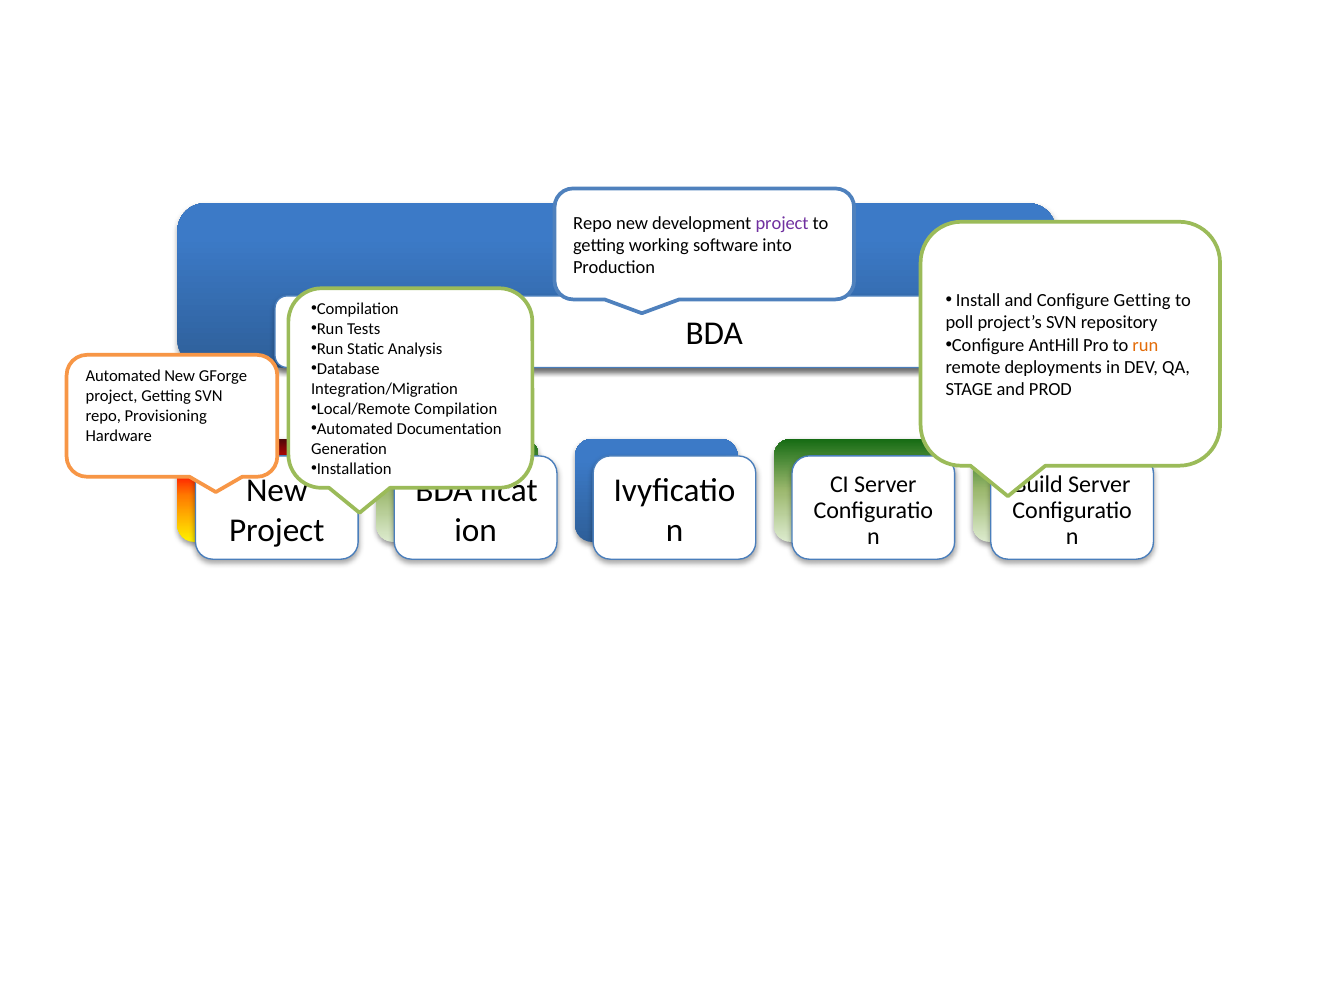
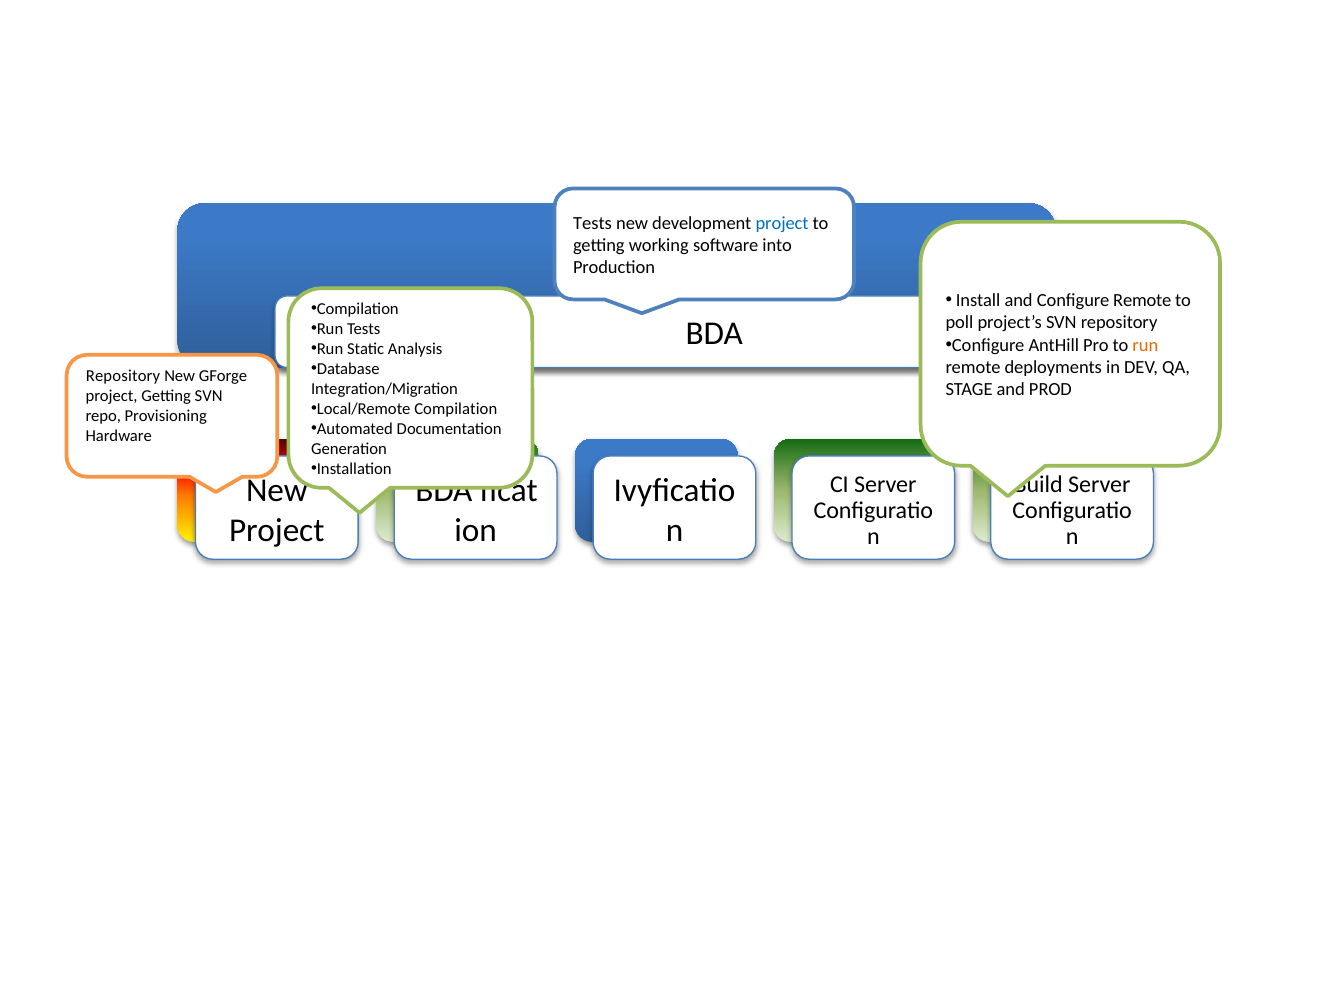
Repo at (592, 223): Repo -> Tests
project at (782, 223) colour: purple -> blue
Configure Getting: Getting -> Remote
Automated at (123, 376): Automated -> Repository
